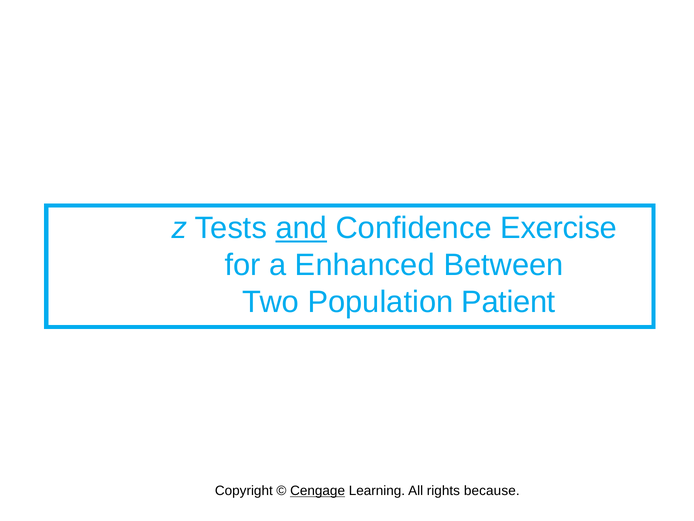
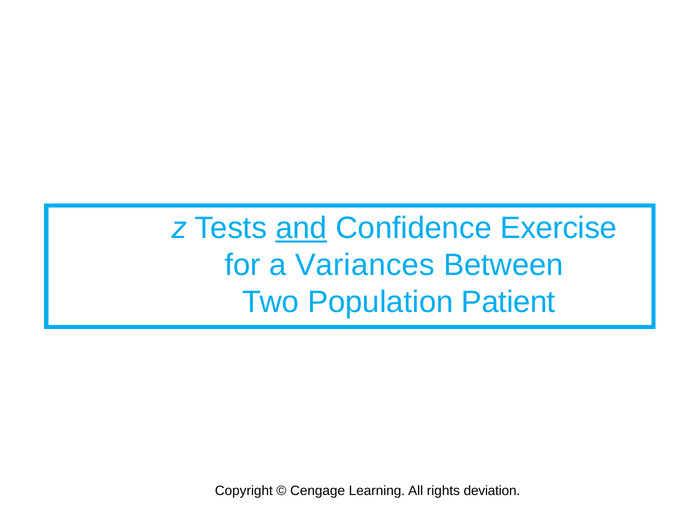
Enhanced: Enhanced -> Variances
Cengage underline: present -> none
because: because -> deviation
